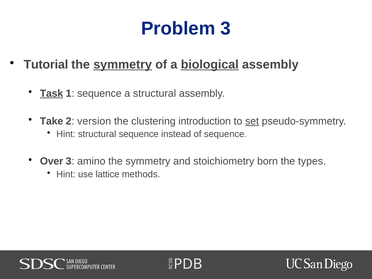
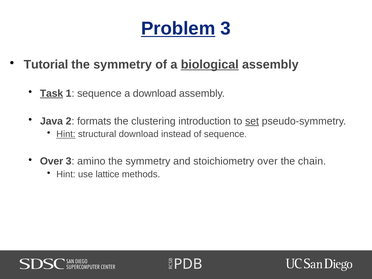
Problem underline: none -> present
symmetry at (123, 65) underline: present -> none
a structural: structural -> download
Take: Take -> Java
version: version -> formats
Hint at (66, 134) underline: none -> present
structural sequence: sequence -> download
stoichiometry born: born -> over
types: types -> chain
